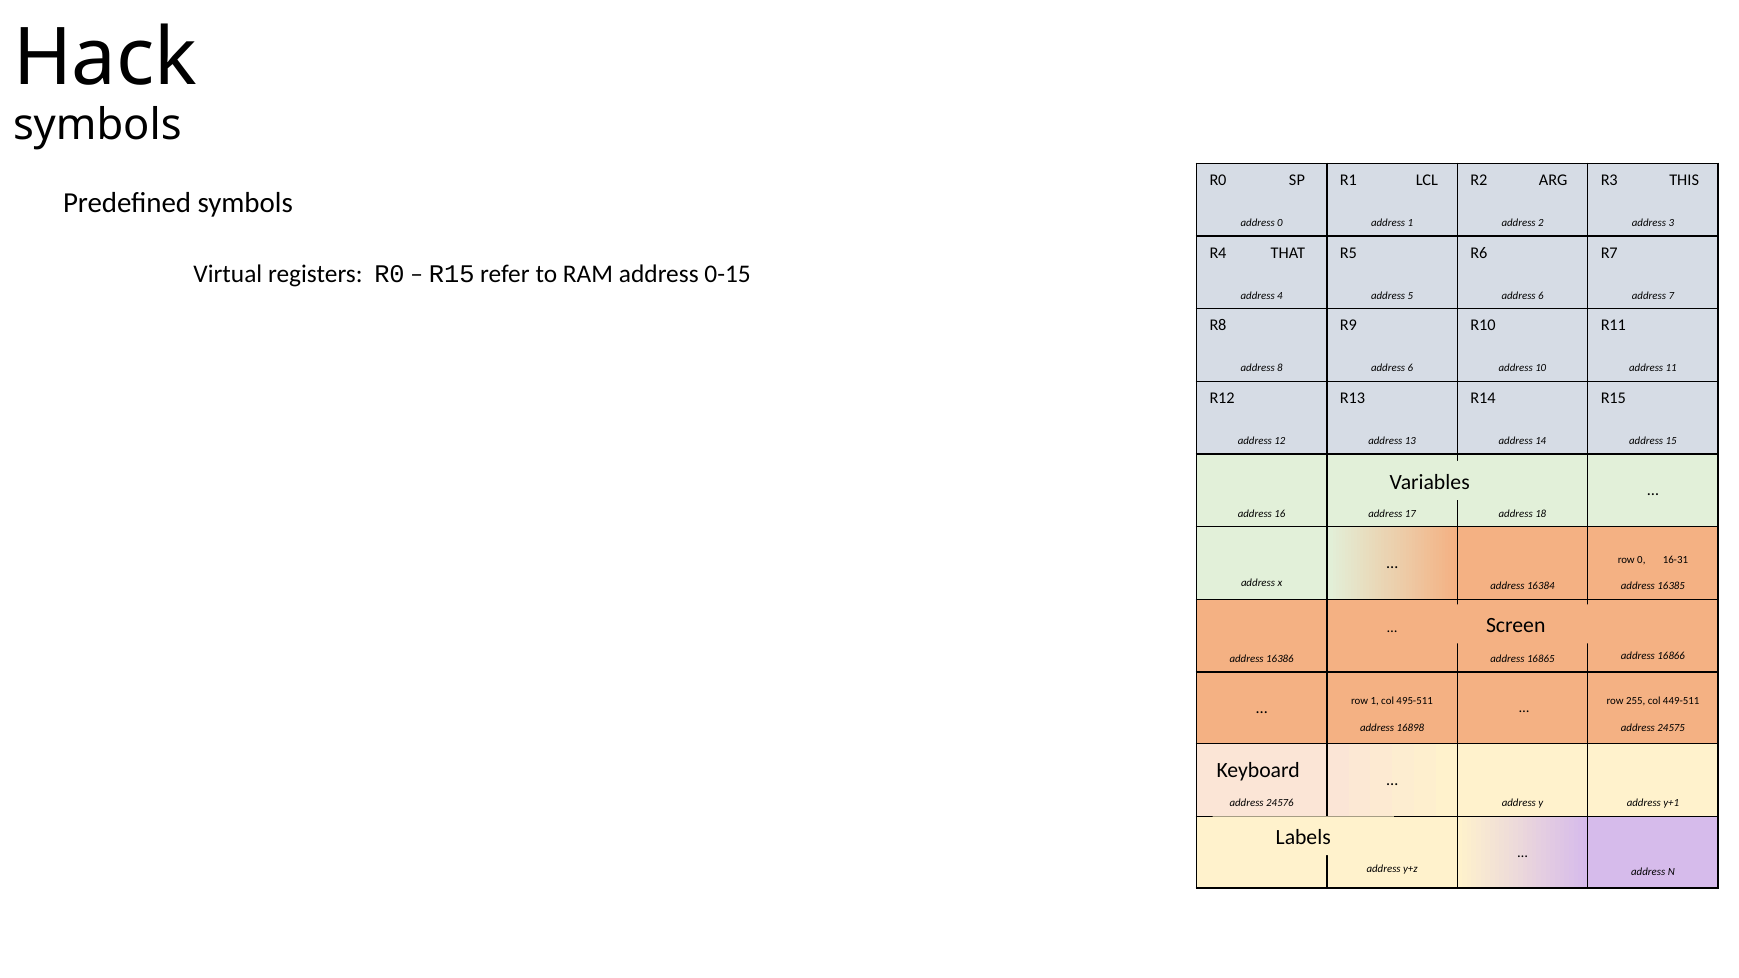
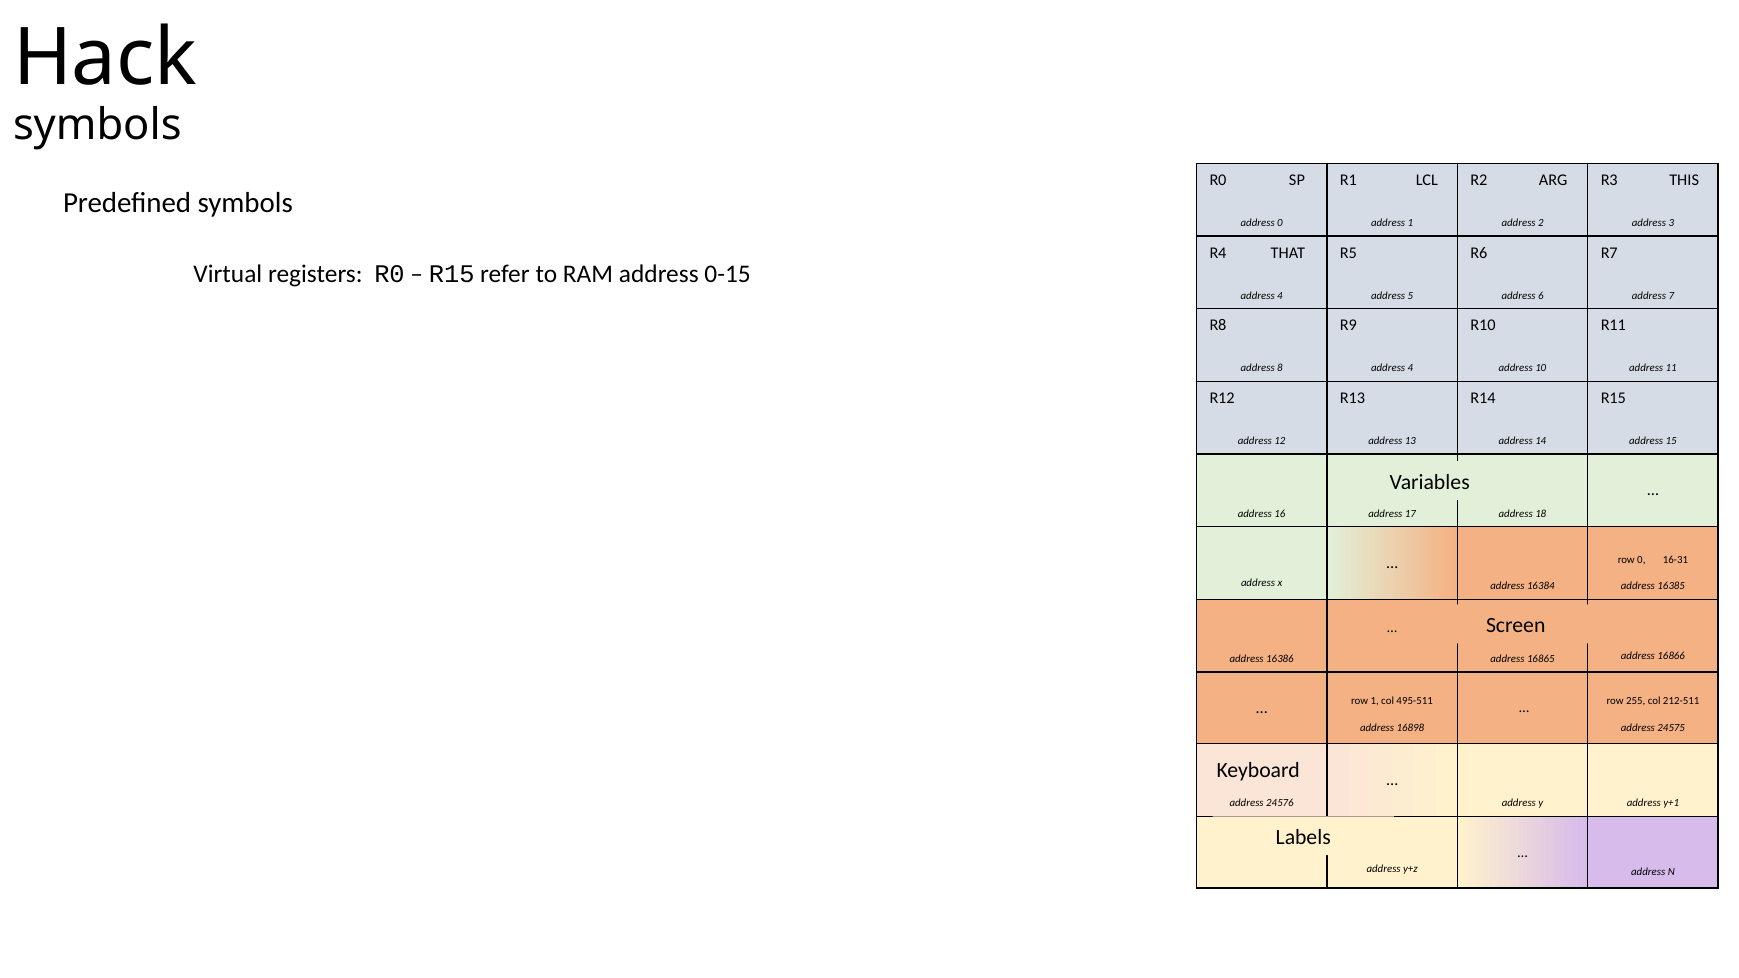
6 at (1410, 368): 6 -> 4
449-511: 449-511 -> 212-511
